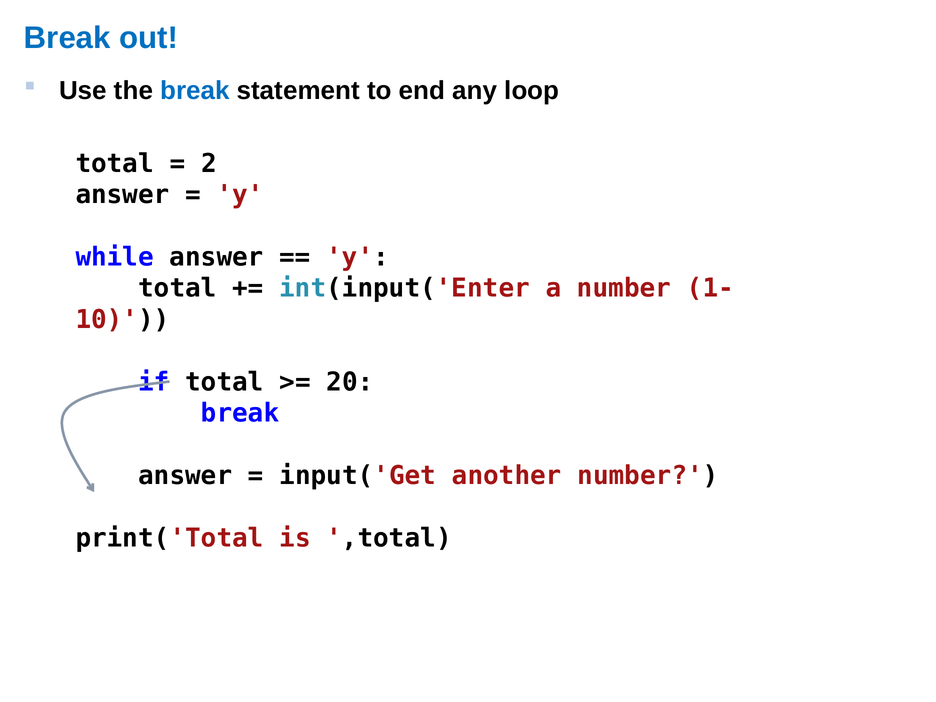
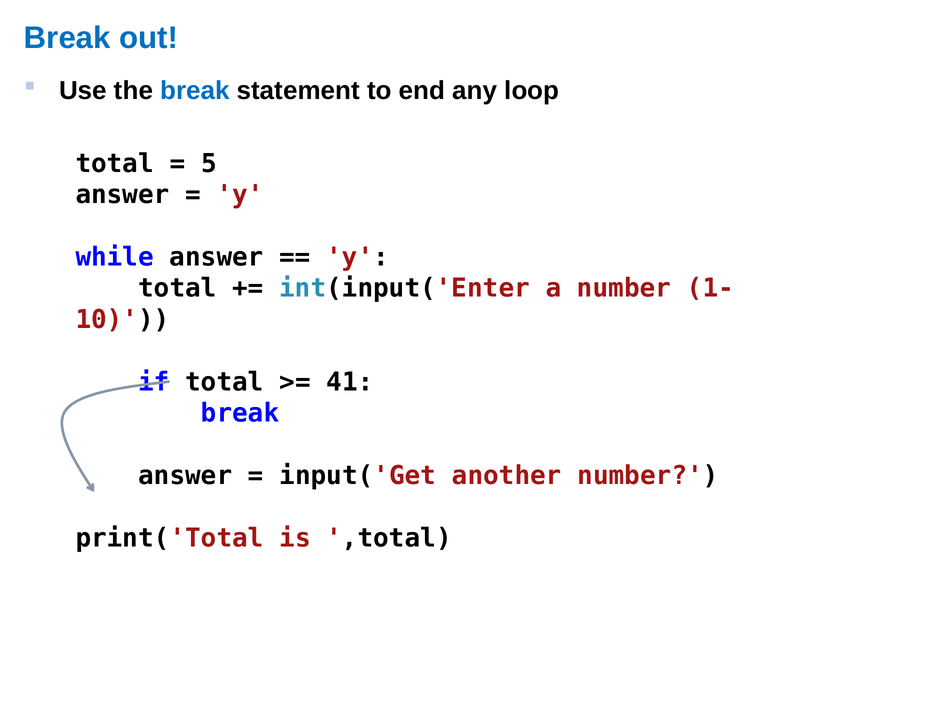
2: 2 -> 5
20: 20 -> 41
